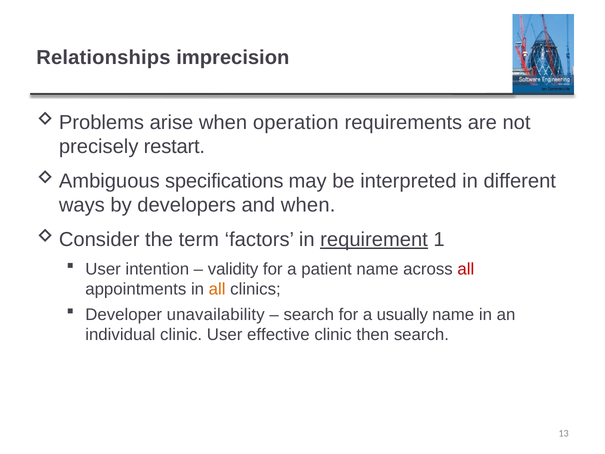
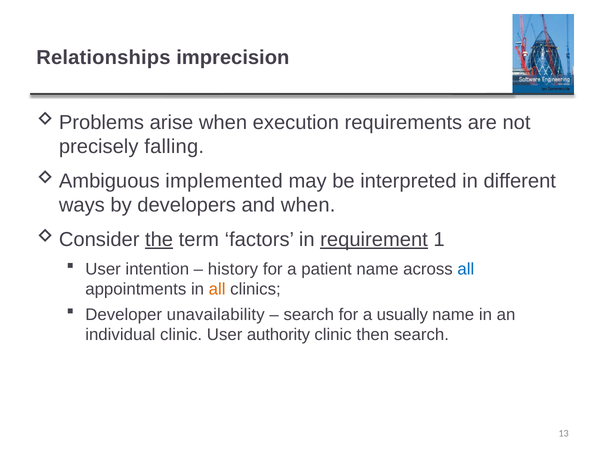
operation: operation -> execution
restart: restart -> falling
specifications: specifications -> implemented
the underline: none -> present
validity: validity -> history
all at (466, 269) colour: red -> blue
effective: effective -> authority
